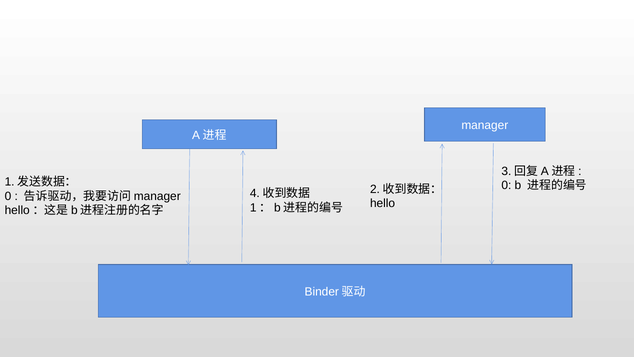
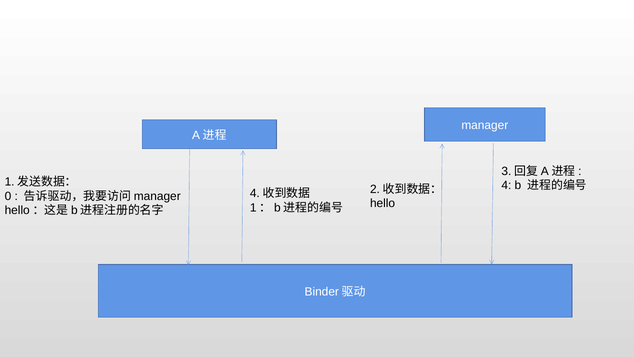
0 at (506, 185): 0 -> 4
